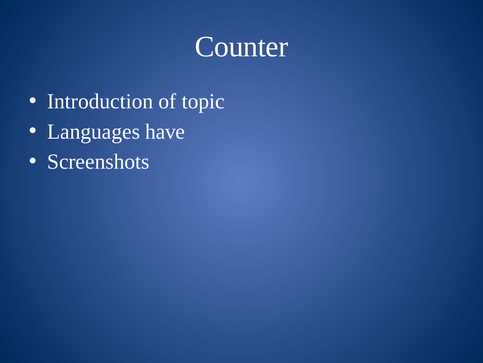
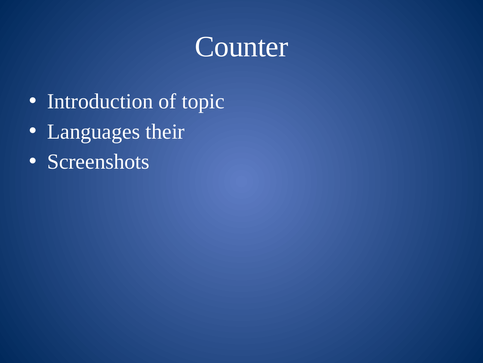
have: have -> their
